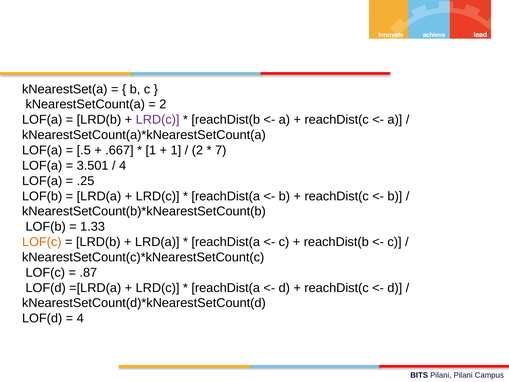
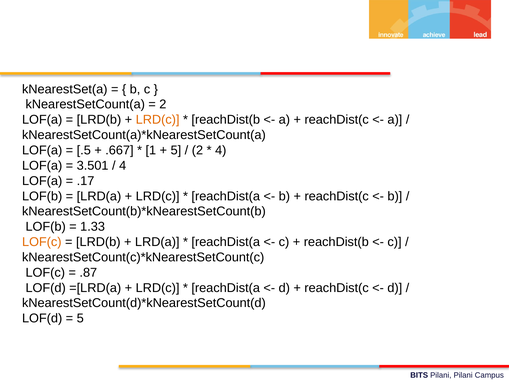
LRD(c at (158, 120) colour: purple -> orange
1 at (176, 150): 1 -> 5
7 at (221, 150): 7 -> 4
.25: .25 -> .17
4 at (80, 318): 4 -> 5
